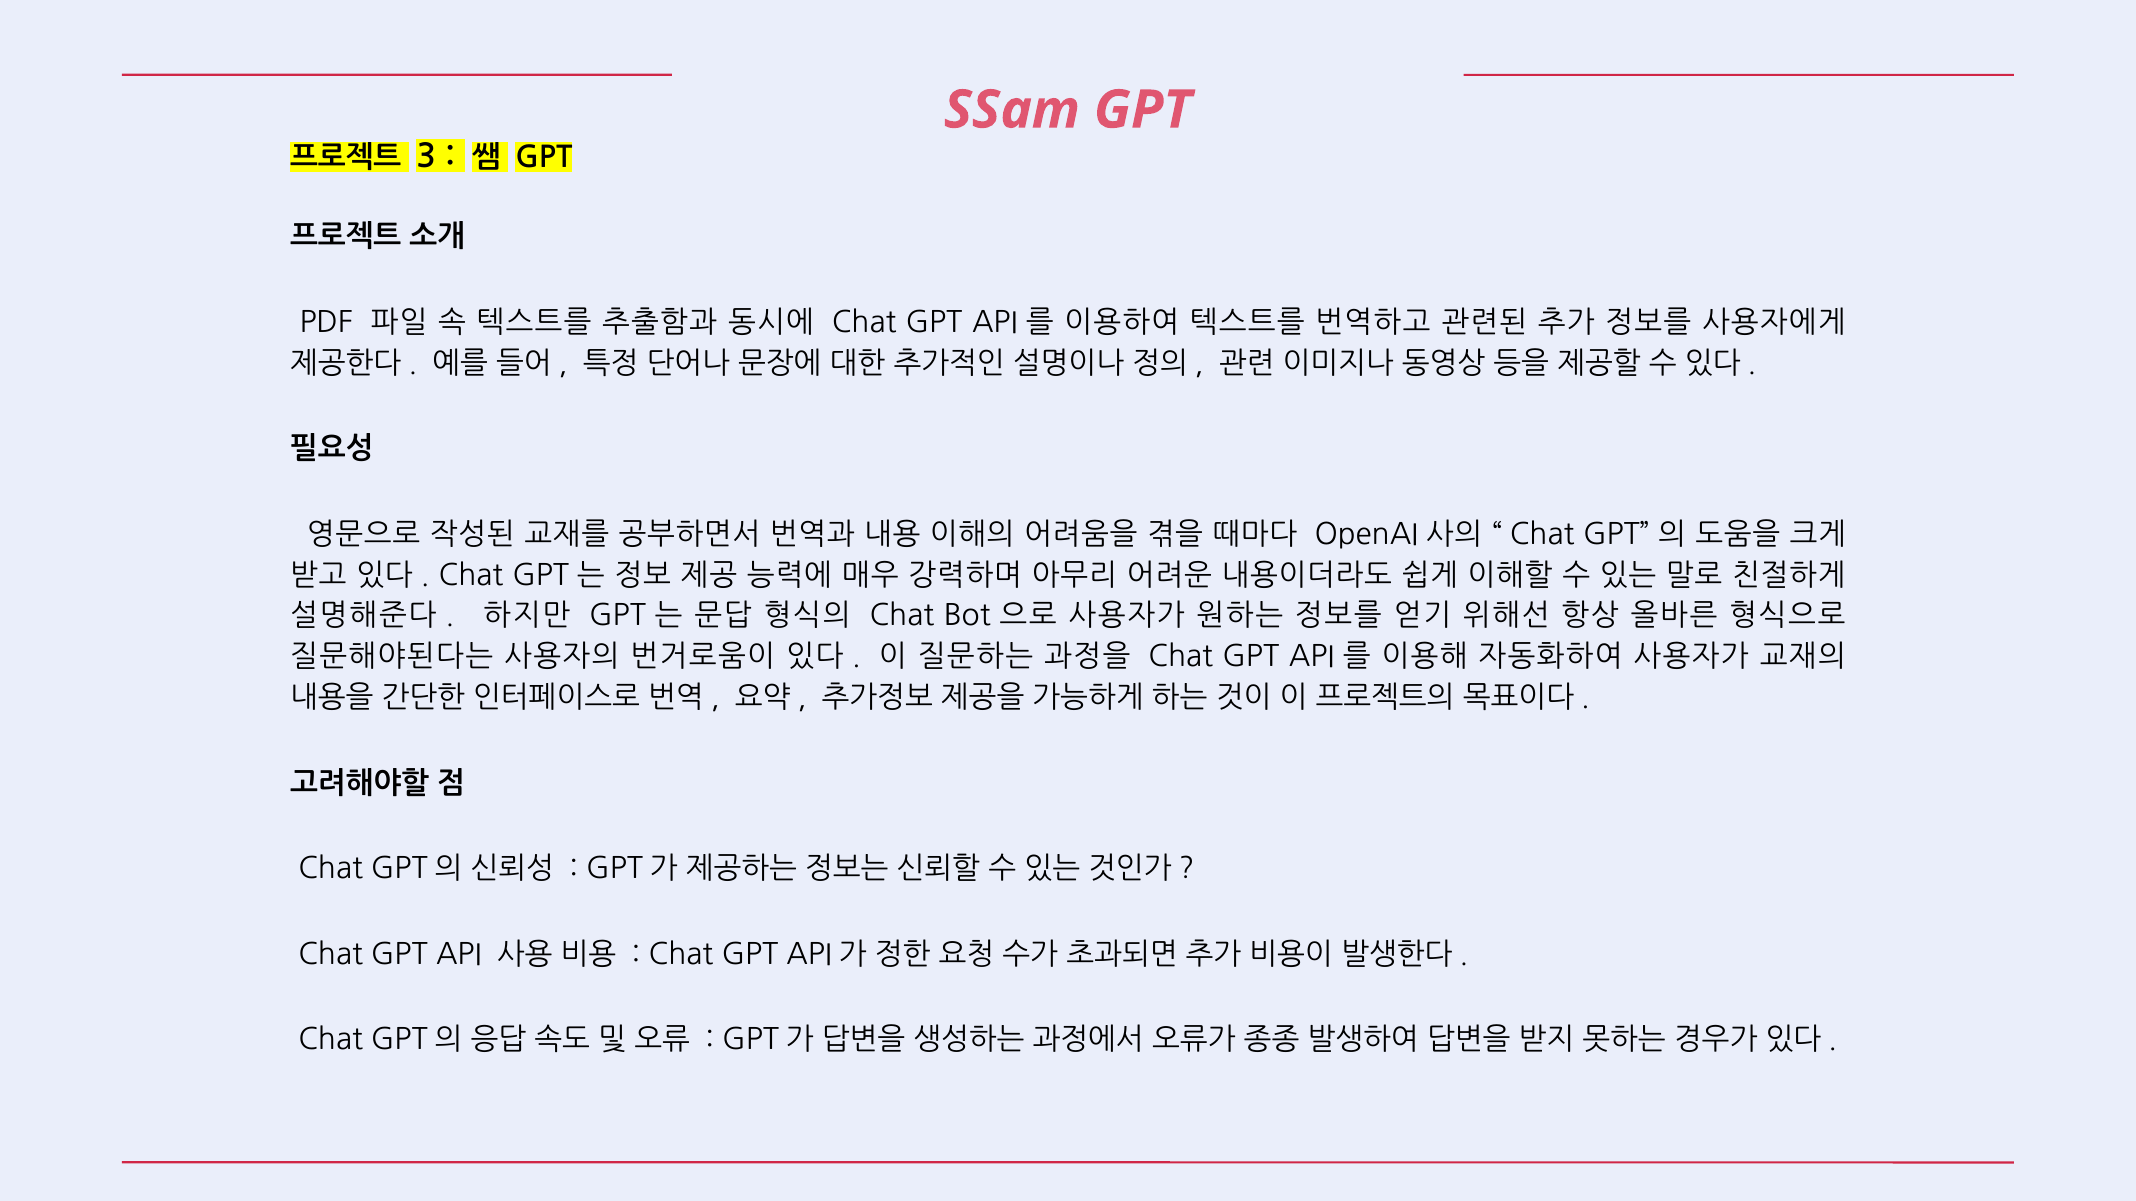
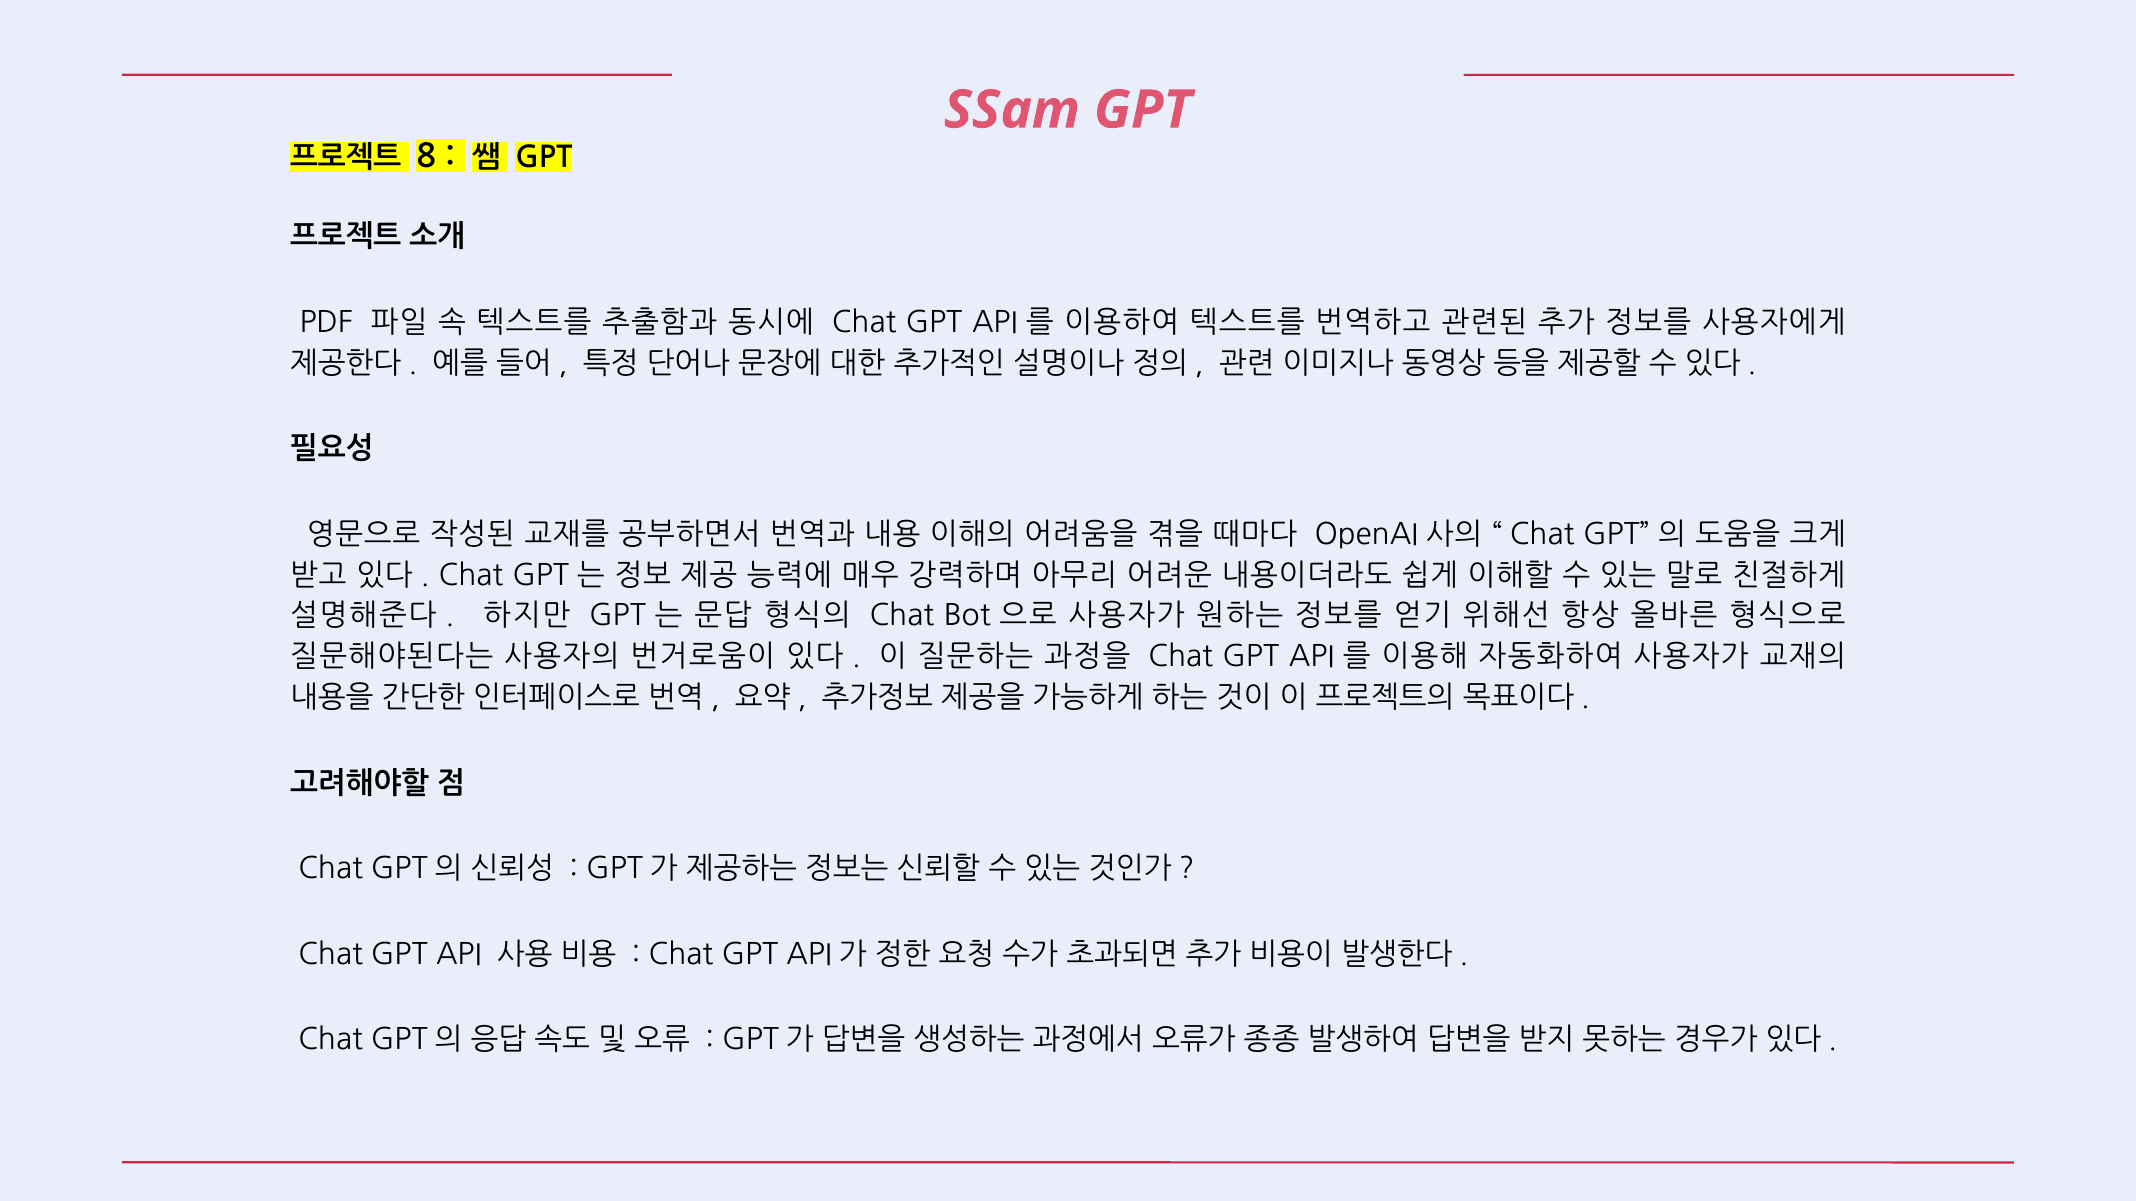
3: 3 -> 8
